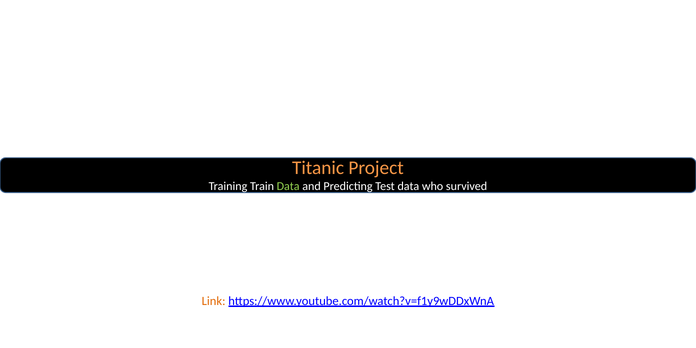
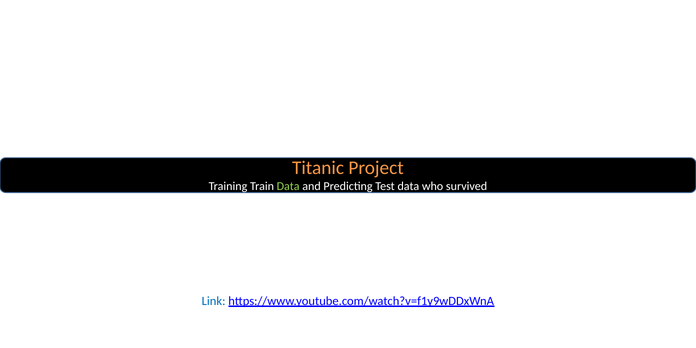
Link colour: orange -> blue
